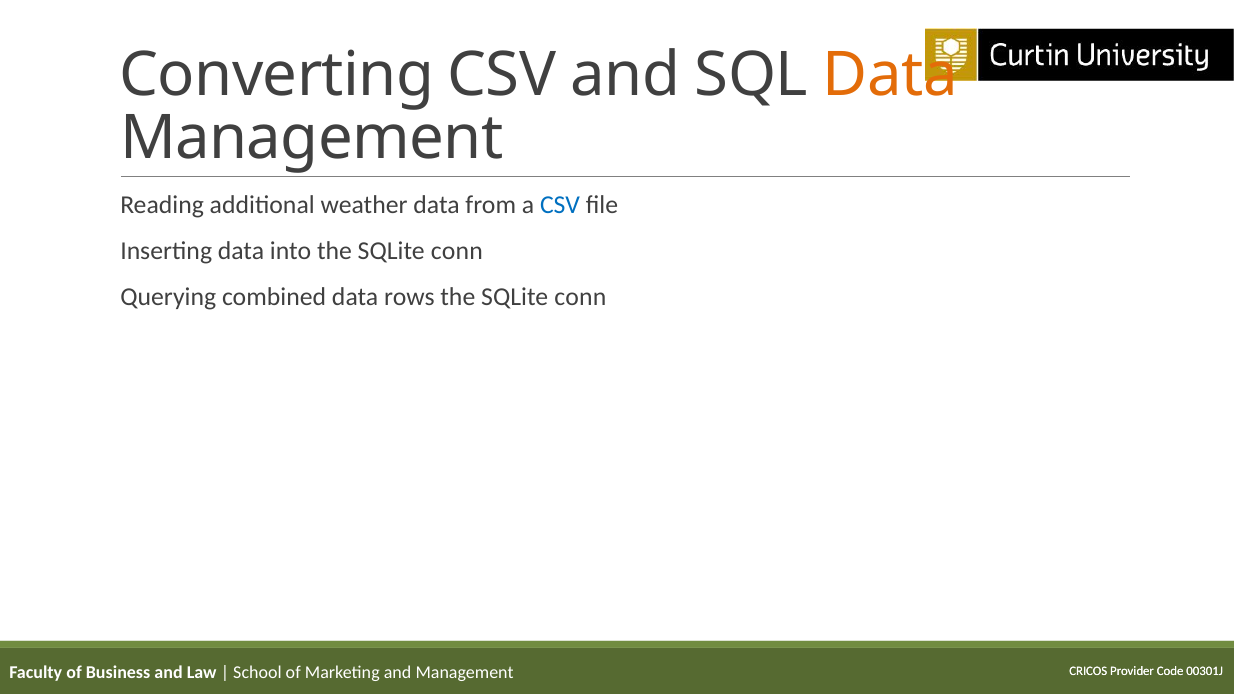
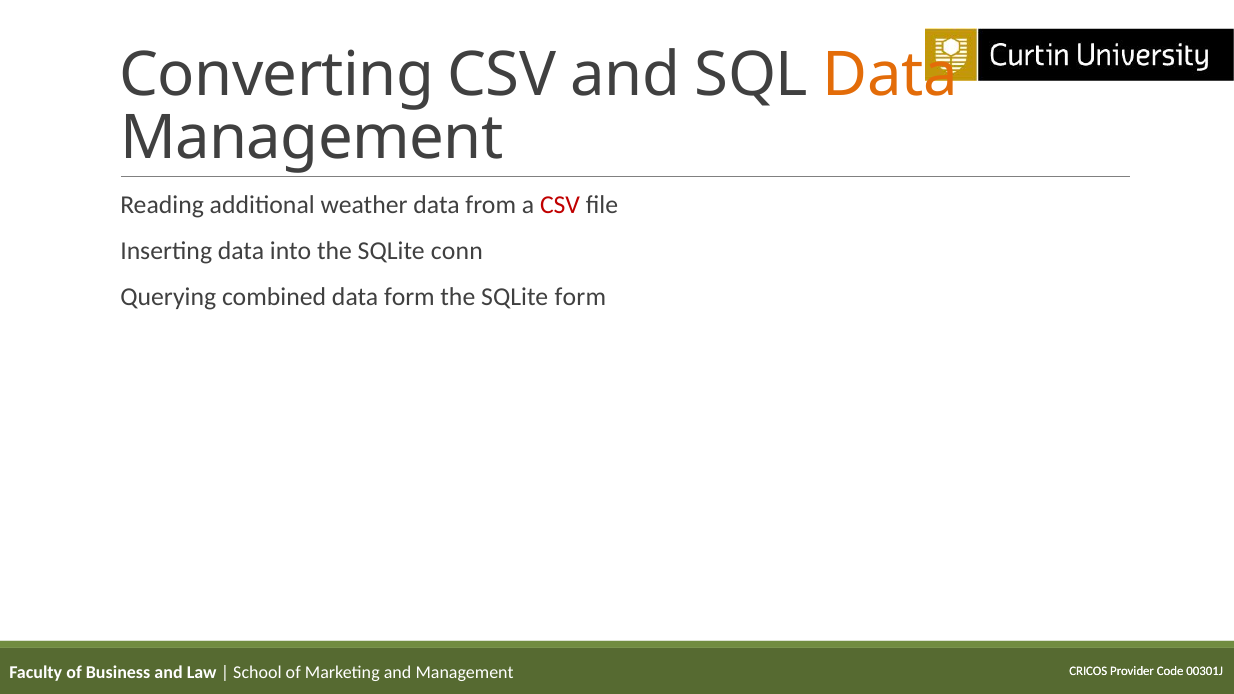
CSV at (560, 205) colour: blue -> red
data rows: rows -> form
conn at (580, 297): conn -> form
